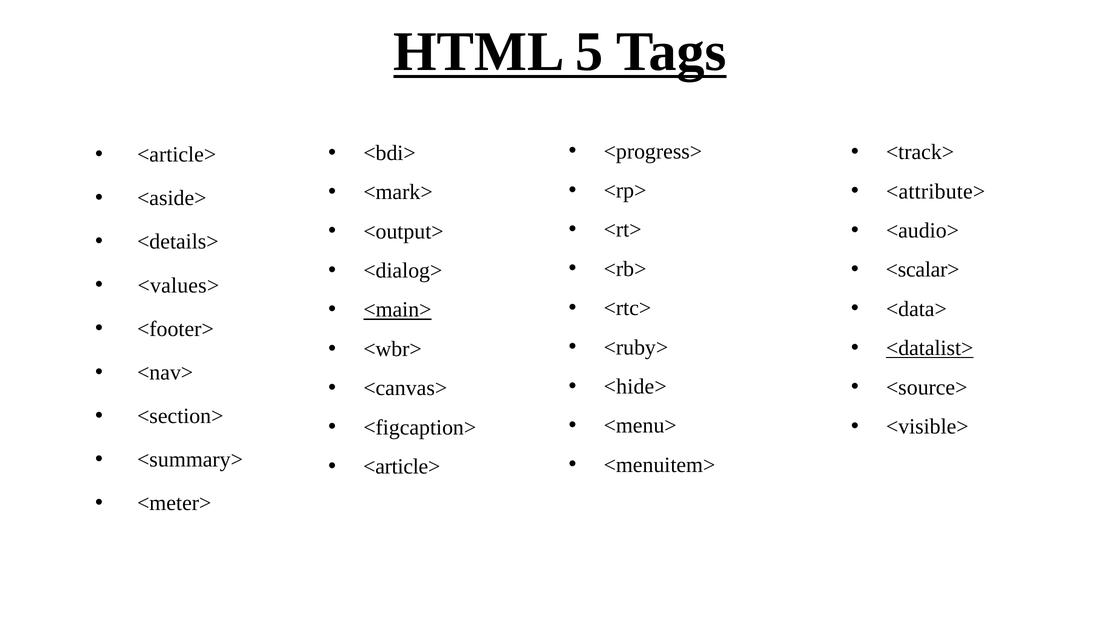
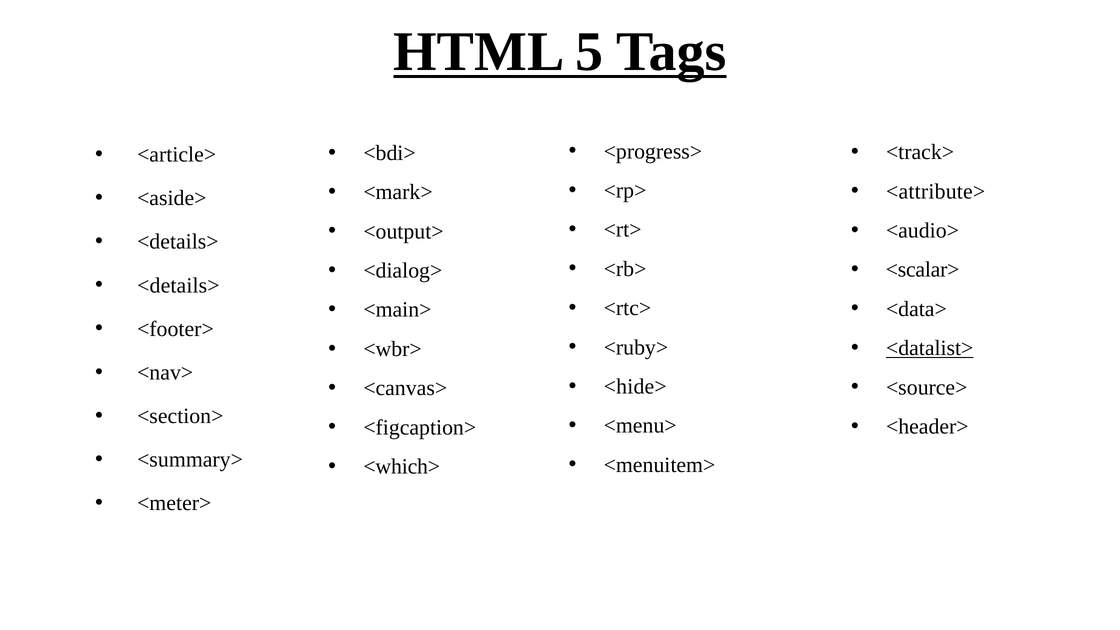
<values> at (178, 285): <values> -> <details>
<main> underline: present -> none
<visible>: <visible> -> <header>
<article> at (402, 467): <article> -> <which>
